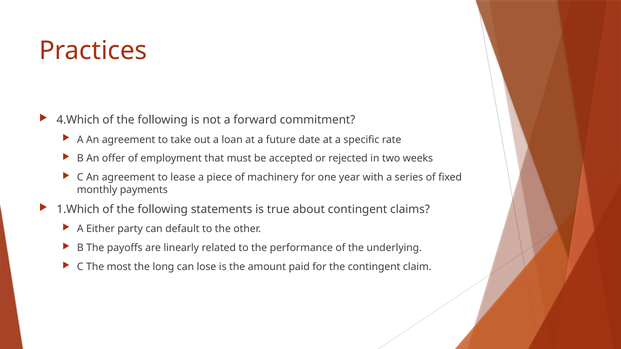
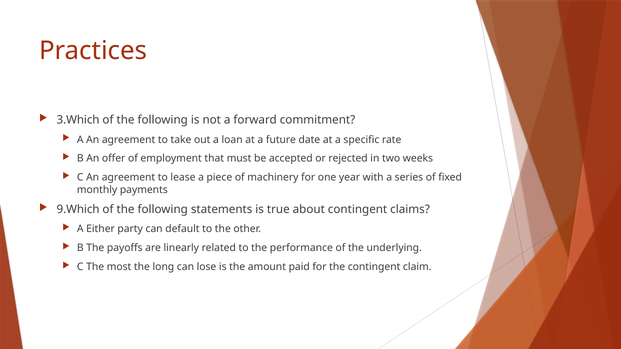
4.Which: 4.Which -> 3.Which
1.Which: 1.Which -> 9.Which
